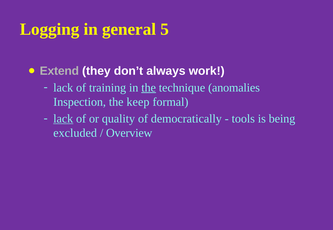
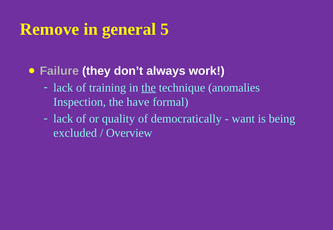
Logging: Logging -> Remove
Extend: Extend -> Failure
keep: keep -> have
lack at (63, 119) underline: present -> none
tools: tools -> want
